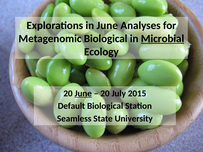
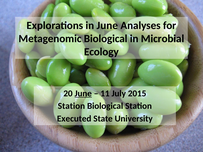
Microbial underline: present -> none
20 at (105, 94): 20 -> 11
Default at (71, 106): Default -> Station
Seamless: Seamless -> Executed
